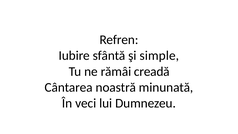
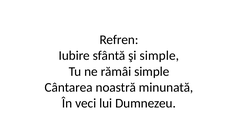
rămâi creadă: creadă -> simple
